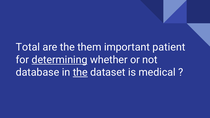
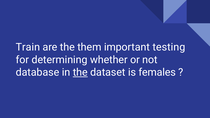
Total: Total -> Train
patient: patient -> testing
determining underline: present -> none
medical: medical -> females
